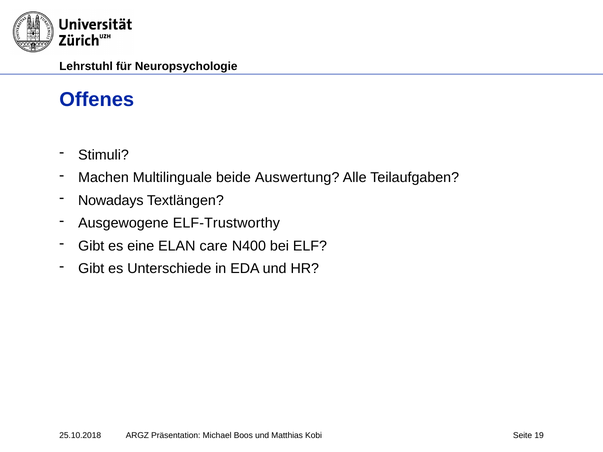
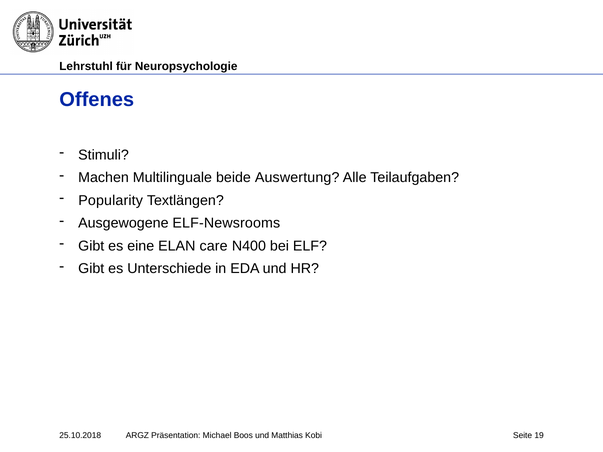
Nowadays: Nowadays -> Popularity
ELF-Trustworthy: ELF-Trustworthy -> ELF-Newsrooms
